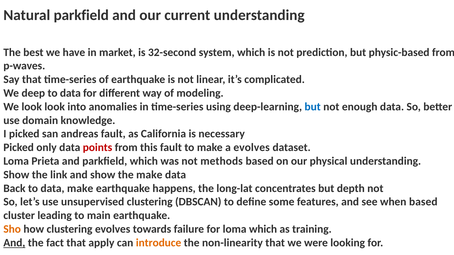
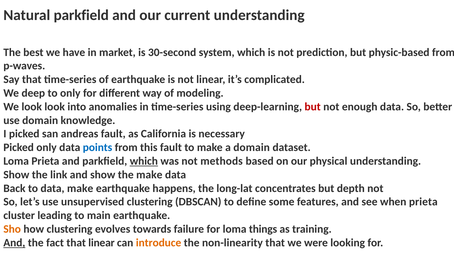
32-second: 32-second -> 30-second
data at (70, 93): data -> only
but at (313, 107) colour: blue -> red
points colour: red -> blue
a evolves: evolves -> domain
which at (144, 161) underline: none -> present
when based: based -> prieta
loma which: which -> things
that apply: apply -> linear
